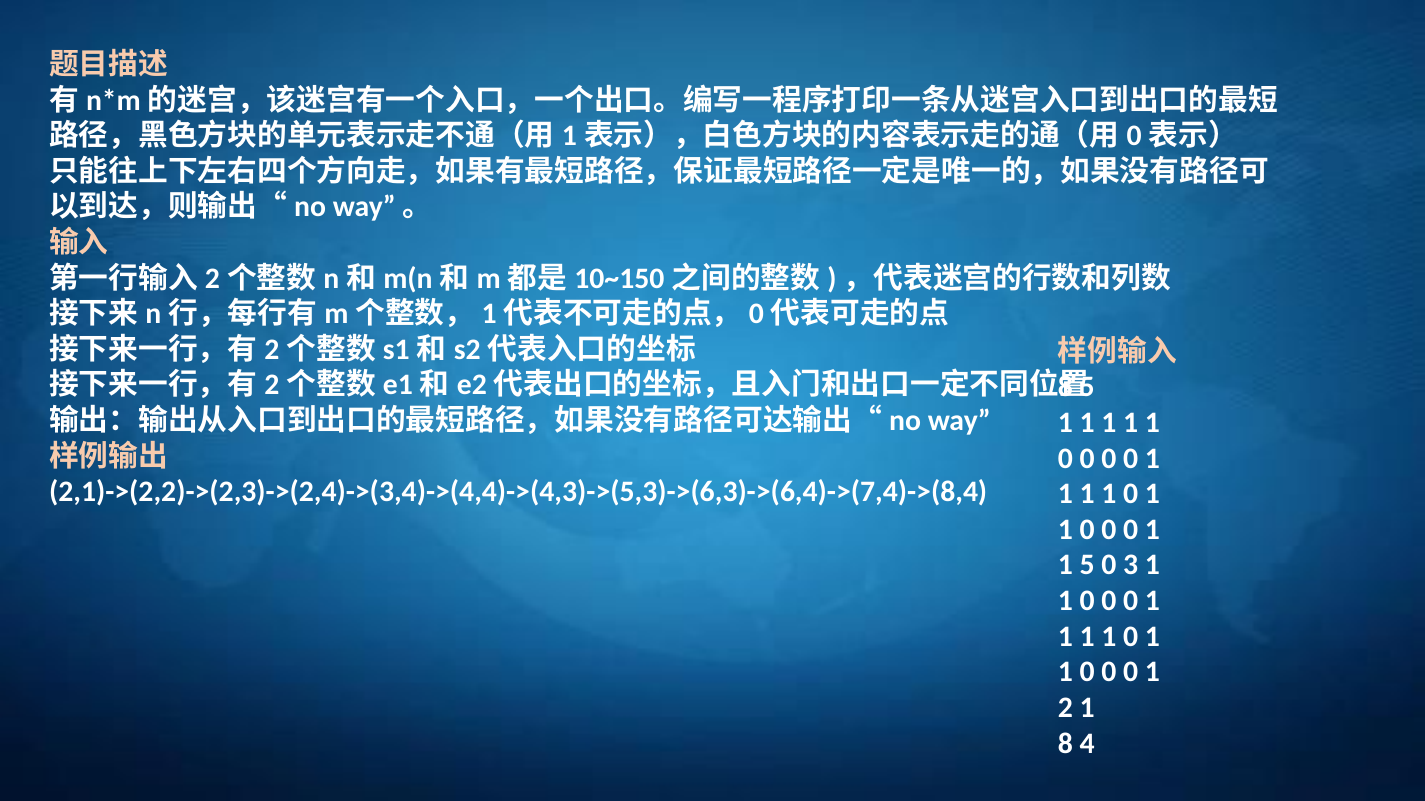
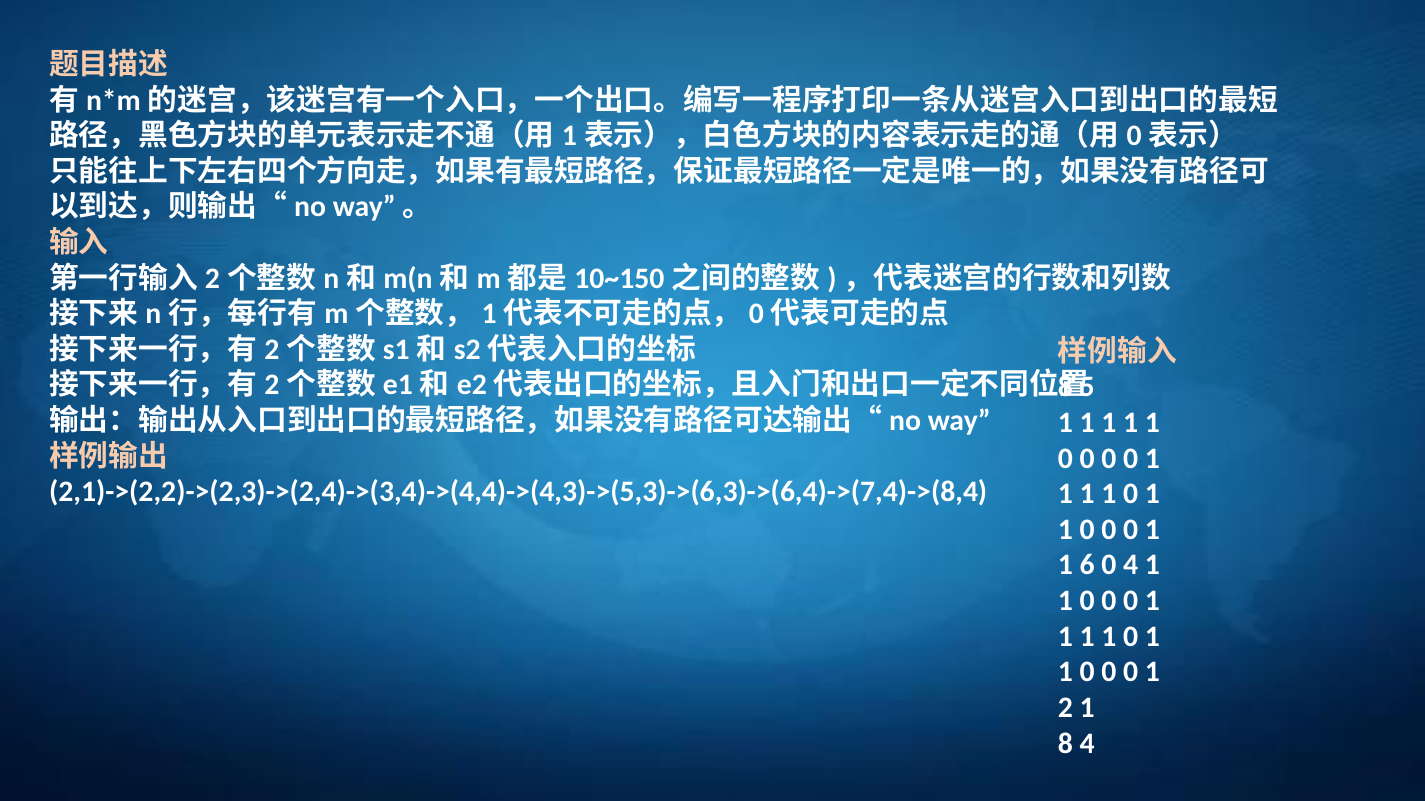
1 5: 5 -> 6
0 3: 3 -> 4
